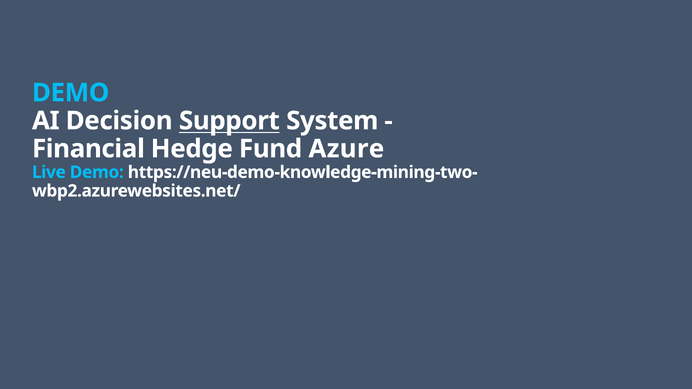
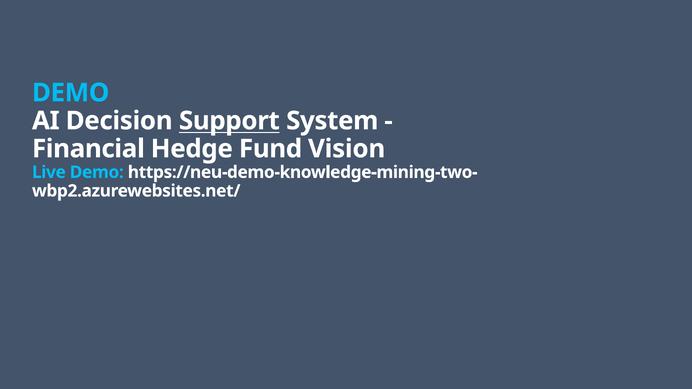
Azure: Azure -> Vision
